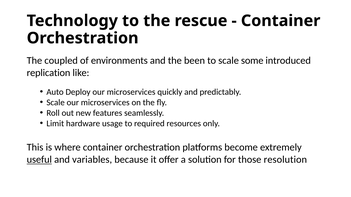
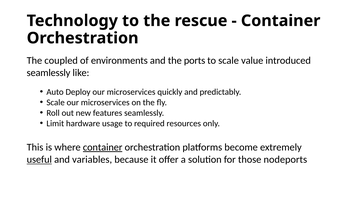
been: been -> ports
some: some -> value
replication at (49, 73): replication -> seamlessly
container at (103, 148) underline: none -> present
resolution: resolution -> nodeports
